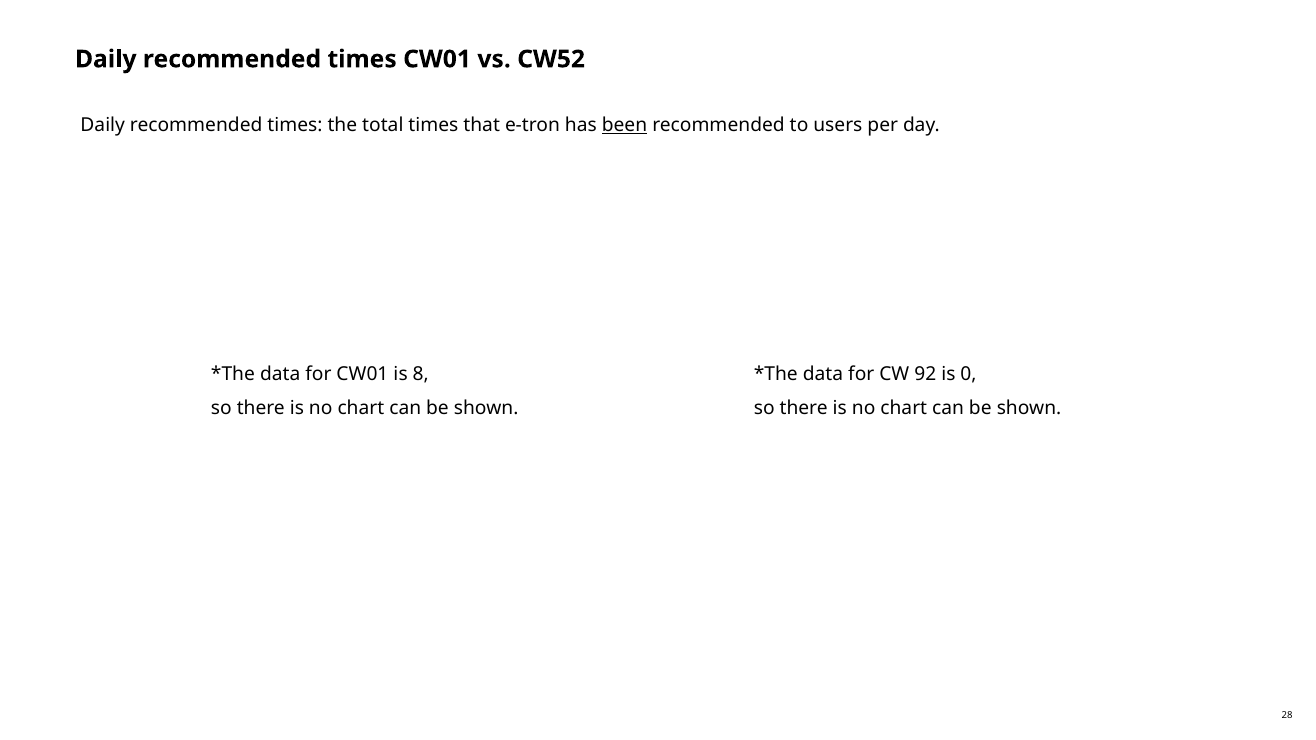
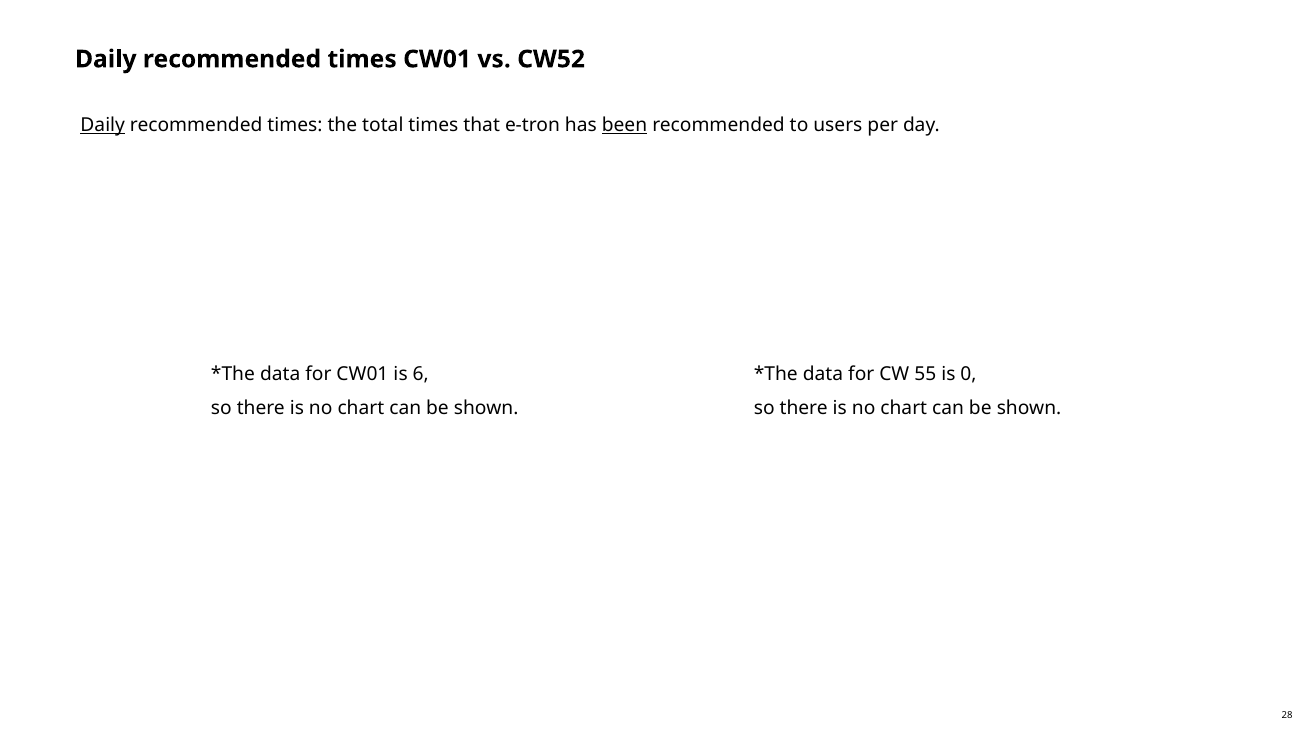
Daily at (103, 125) underline: none -> present
8: 8 -> 6
92: 92 -> 55
